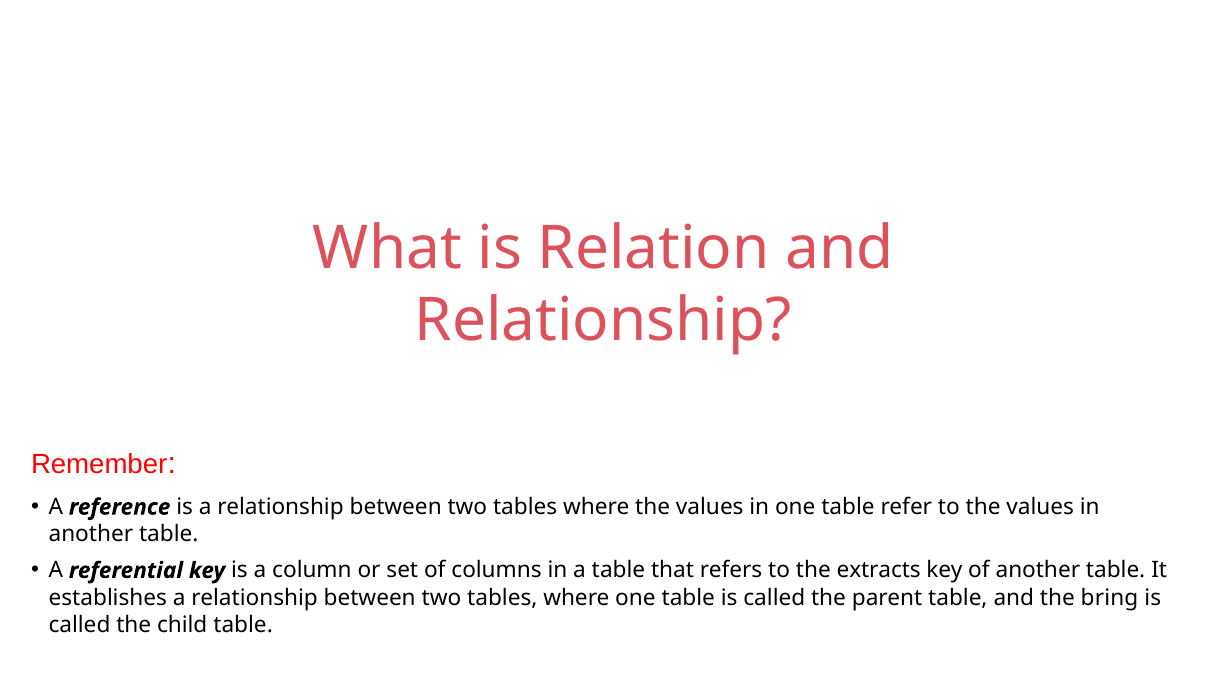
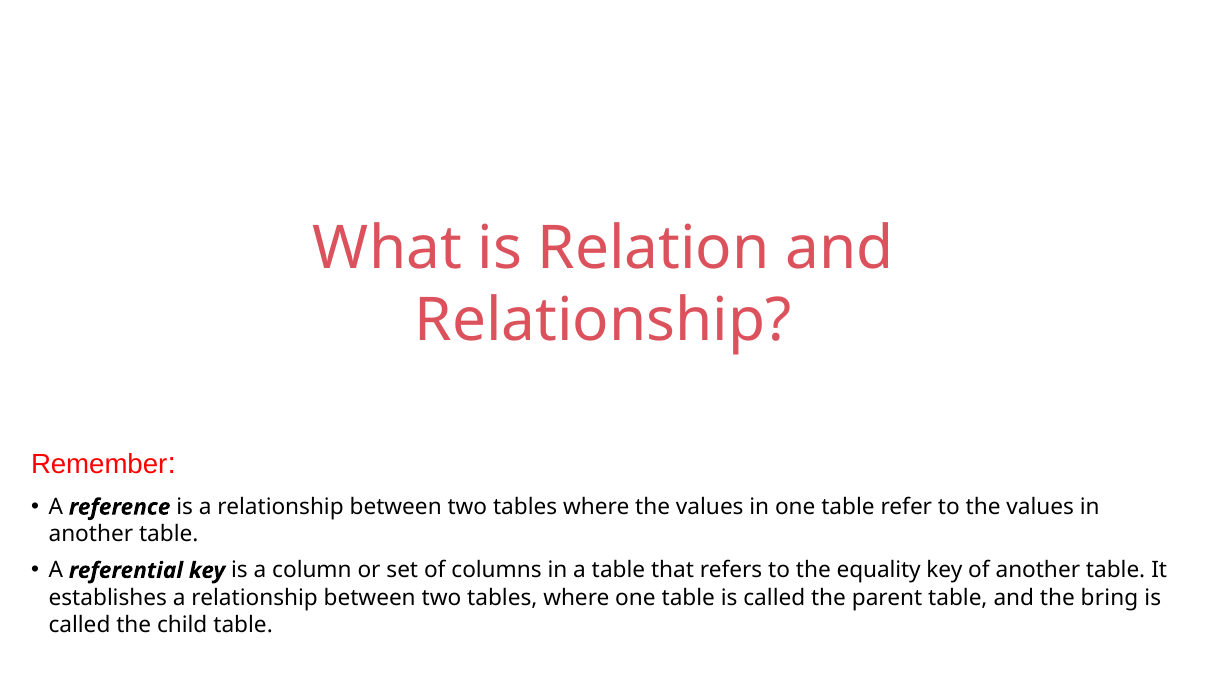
extracts: extracts -> equality
